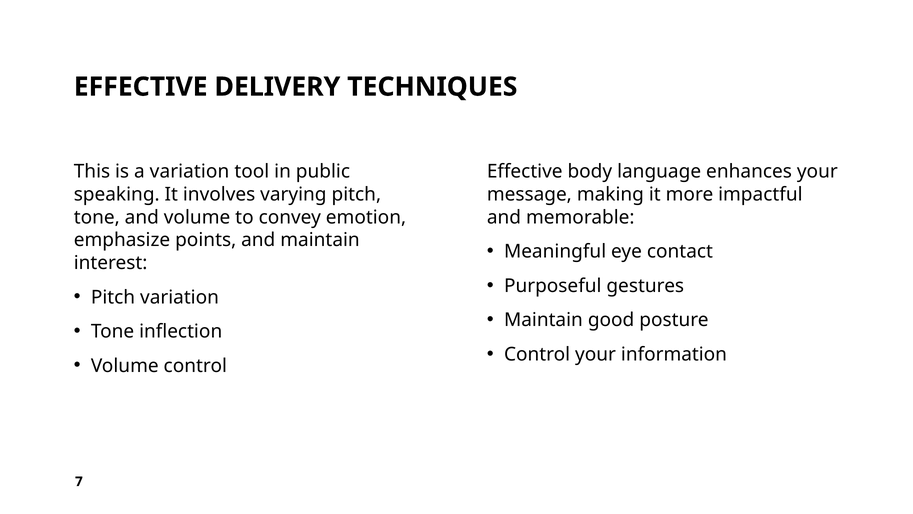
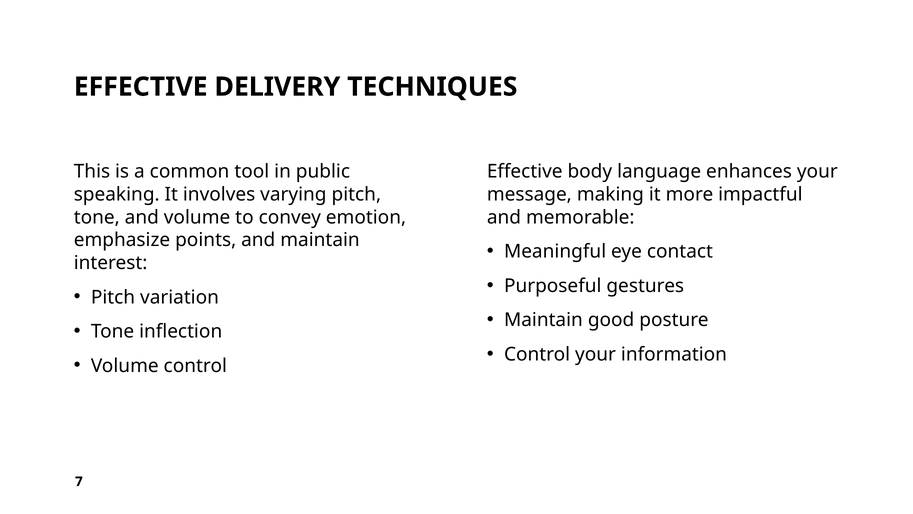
a variation: variation -> common
